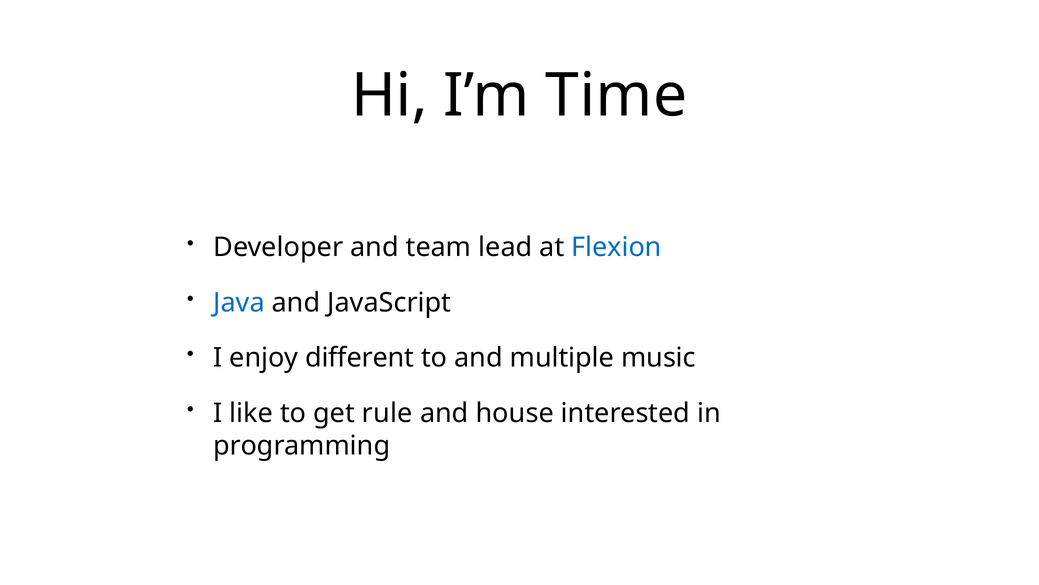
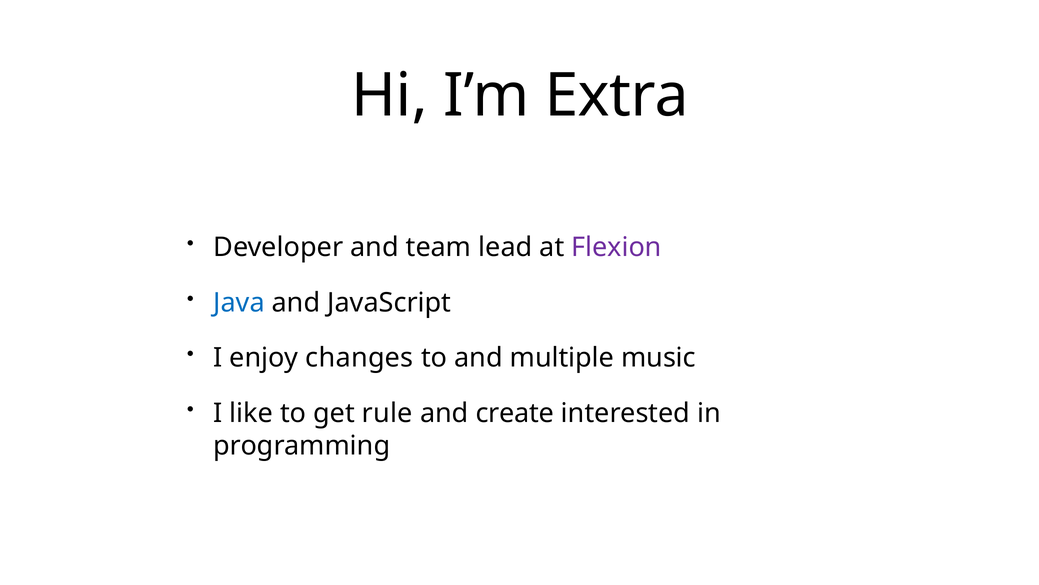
Time: Time -> Extra
Flexion colour: blue -> purple
different: different -> changes
house: house -> create
